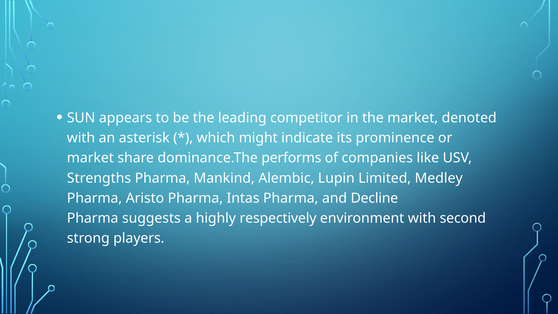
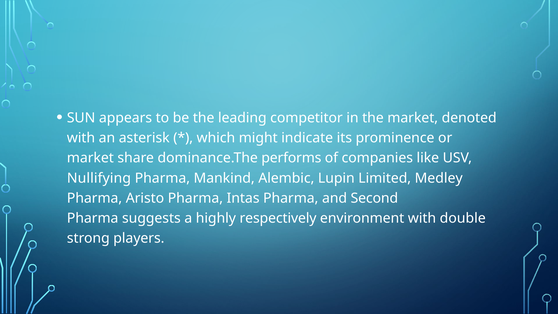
Strengths: Strengths -> Nullifying
Decline: Decline -> Second
second: second -> double
